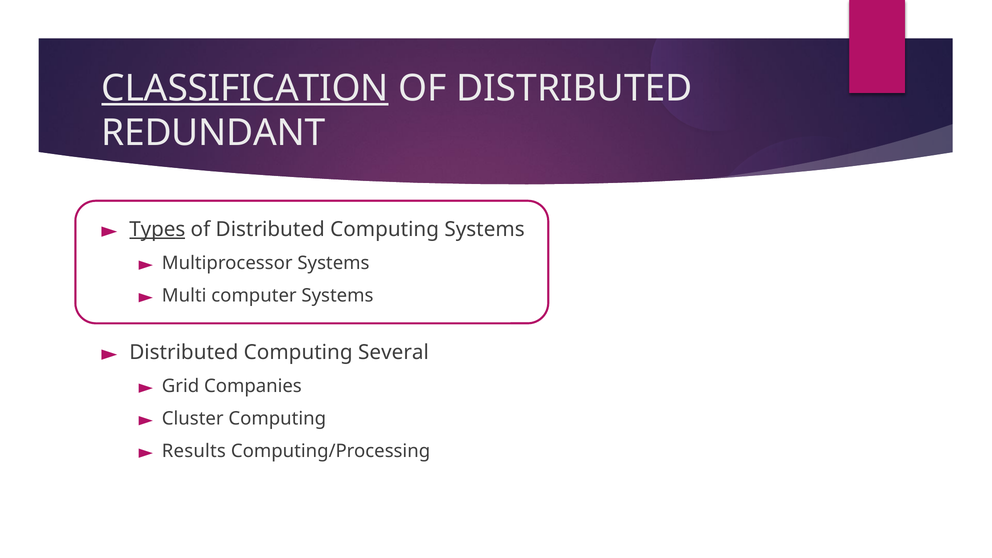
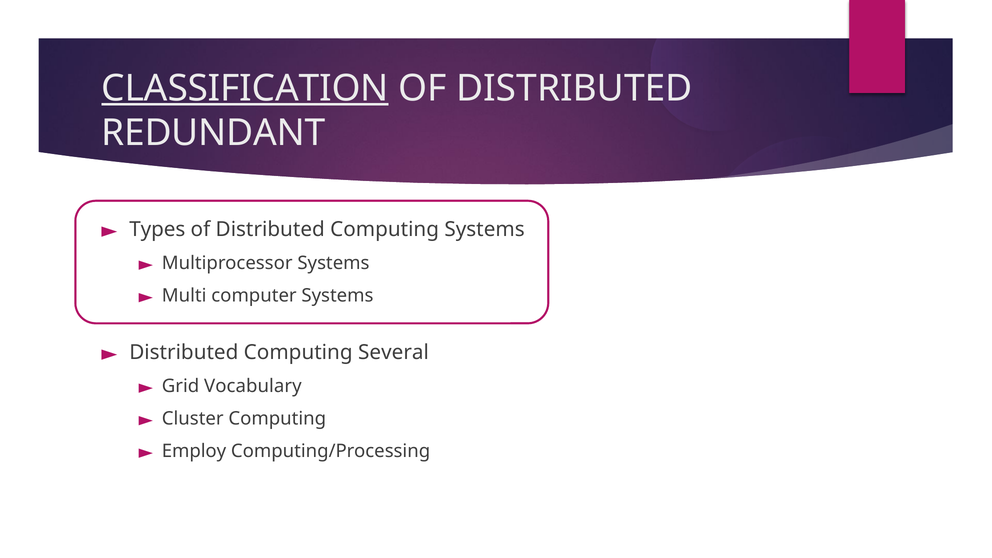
Types underline: present -> none
Companies: Companies -> Vocabulary
Results: Results -> Employ
